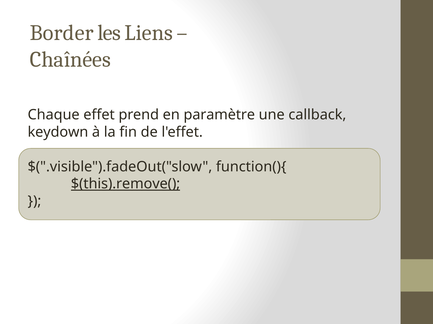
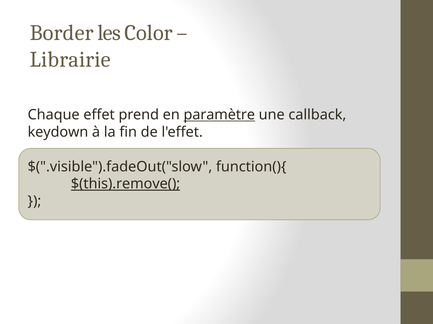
Liens: Liens -> Color
Chaînées: Chaînées -> Librairie
paramètre underline: none -> present
